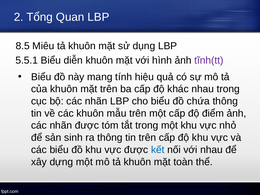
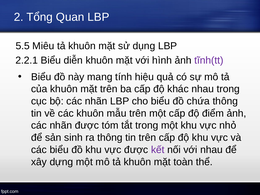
8.5: 8.5 -> 5.5
5.5.1: 5.5.1 -> 2.2.1
kết colour: blue -> purple
